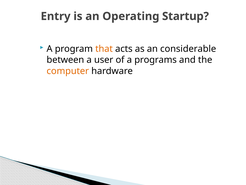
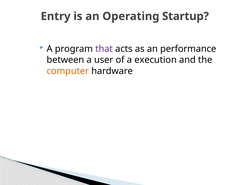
that colour: orange -> purple
considerable: considerable -> performance
programs: programs -> execution
